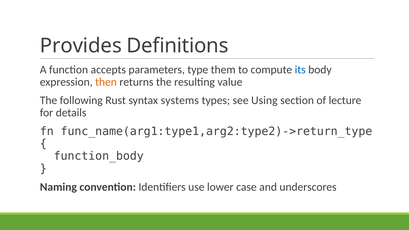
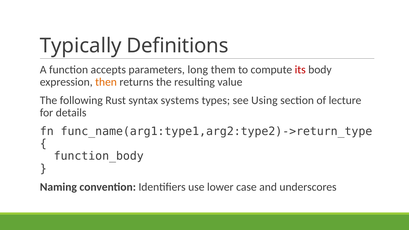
Provides: Provides -> Typically
type: type -> long
its colour: blue -> red
